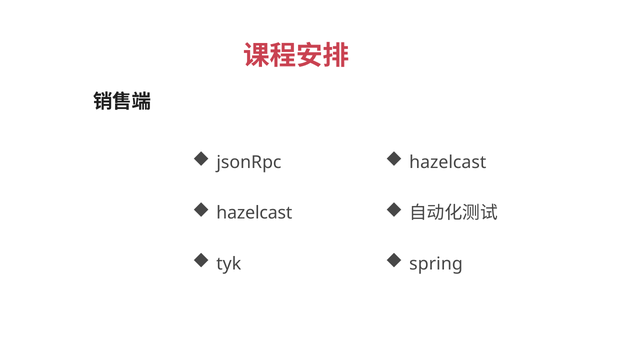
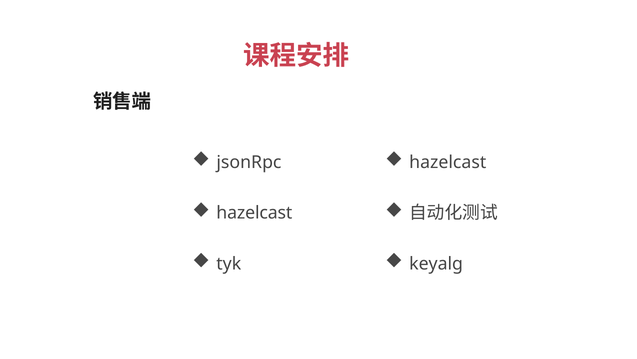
spring: spring -> keyalg
